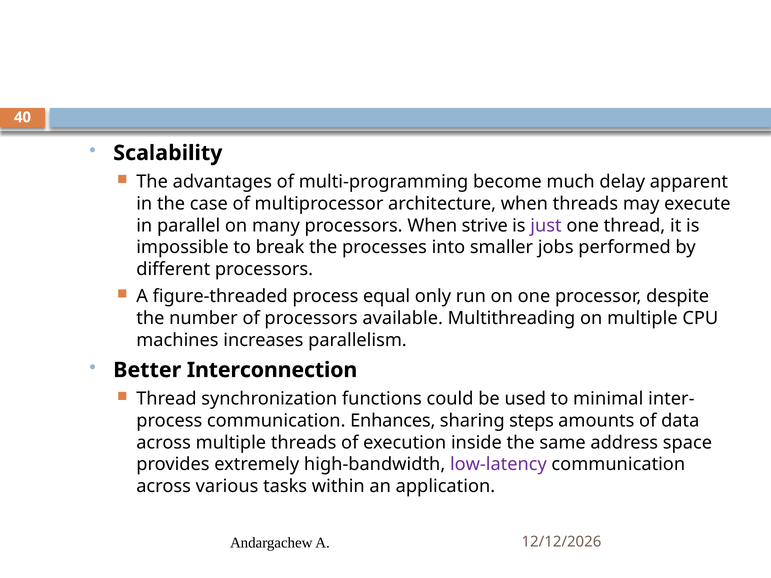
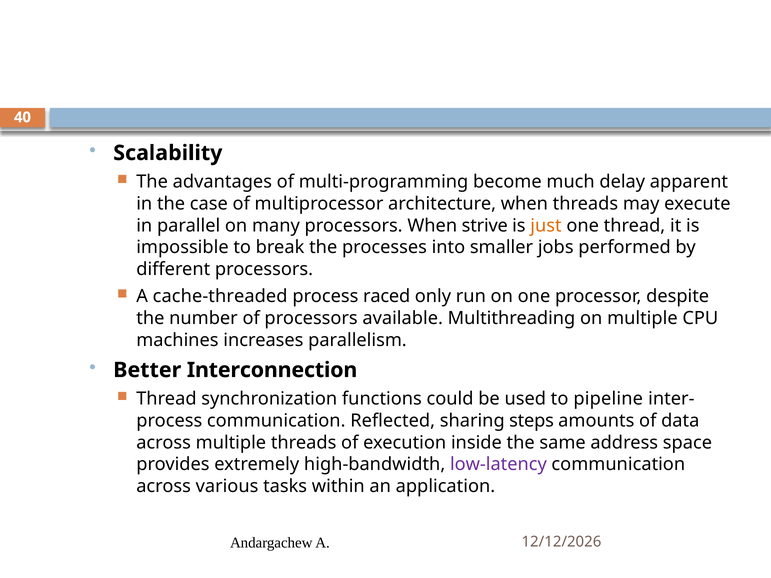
just colour: purple -> orange
figure-threaded: figure-threaded -> cache-threaded
equal: equal -> raced
minimal: minimal -> pipeline
Enhances: Enhances -> Reflected
